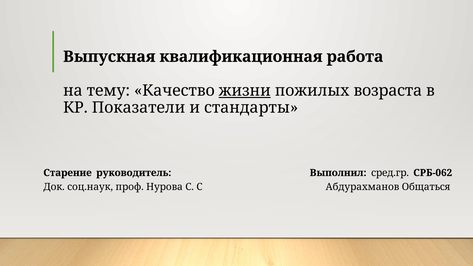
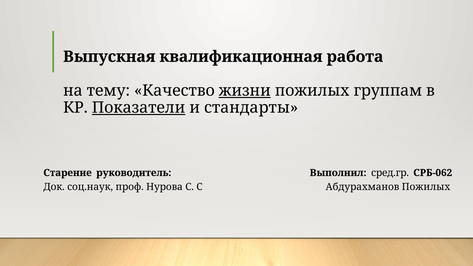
возраста: возраста -> группам
Показатели underline: none -> present
Абдурахманов Общаться: Общаться -> Пожилых
